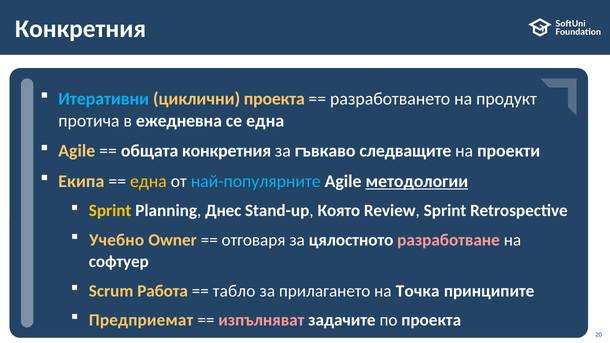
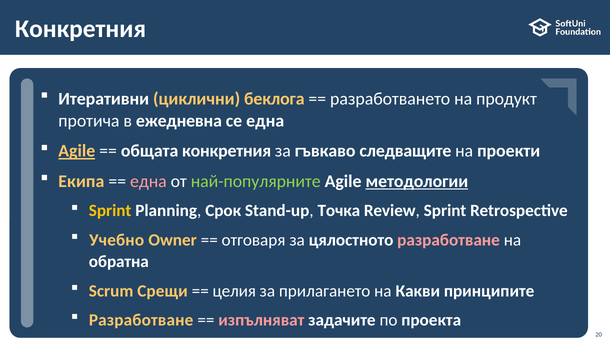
Итеративни colour: light blue -> white
циклични проекта: проекта -> беклога
Agile at (77, 151) underline: none -> present
една at (148, 181) colour: yellow -> pink
най-популярните colour: light blue -> light green
Днес: Днес -> Срок
Която: Която -> Точка
софтуер: софтуер -> обратна
Работа: Работа -> Срещи
табло: табло -> целия
Точка: Точка -> Какви
Предприемат at (141, 320): Предприемат -> Разработване
